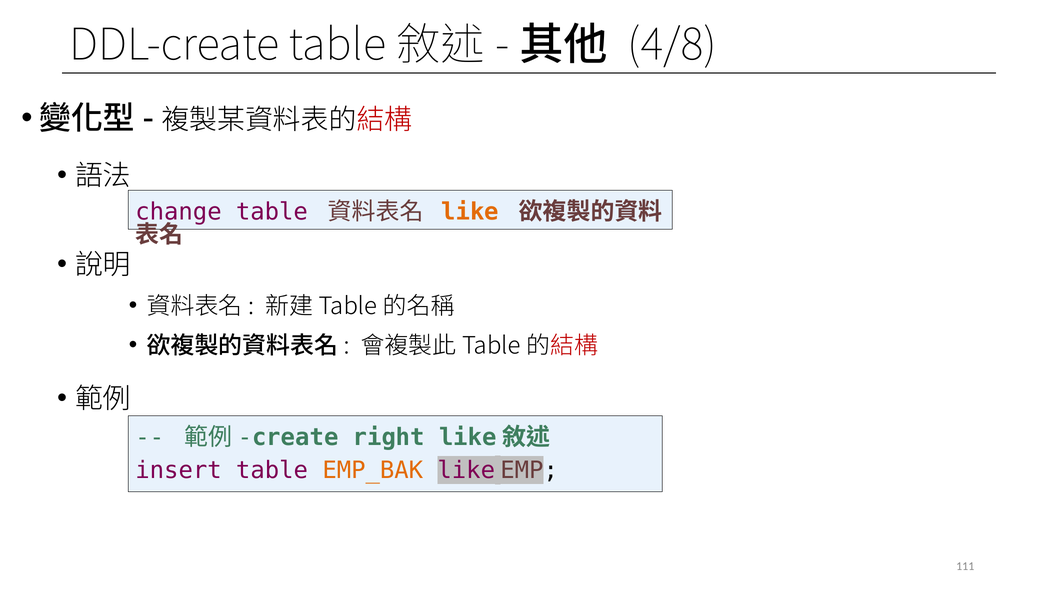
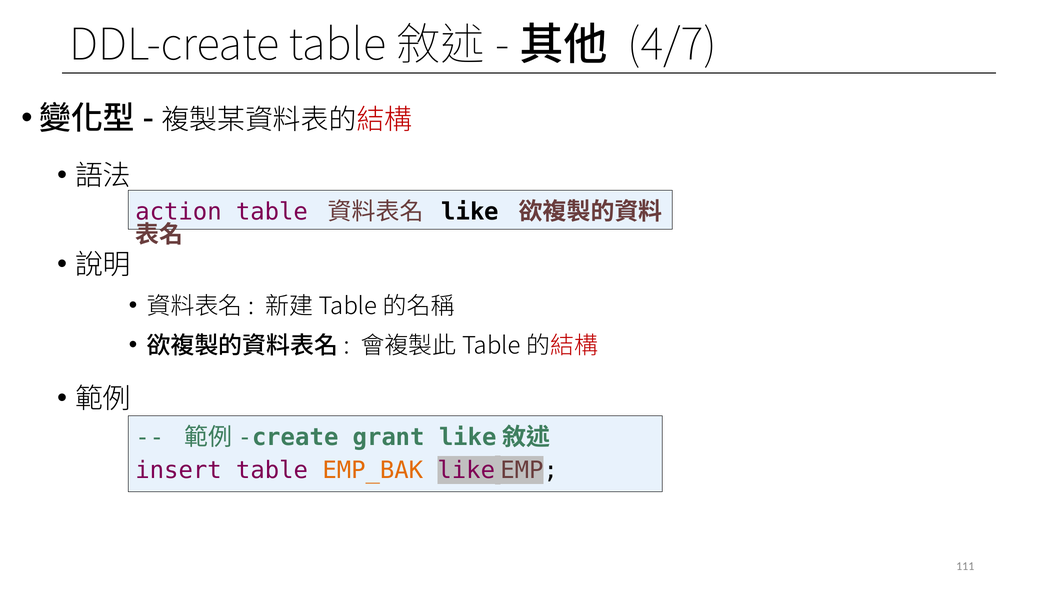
4/8: 4/8 -> 4/7
change: change -> action
like at (470, 212) colour: orange -> black
right: right -> grant
